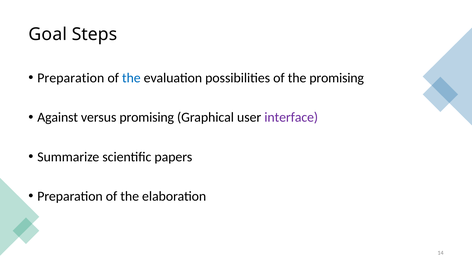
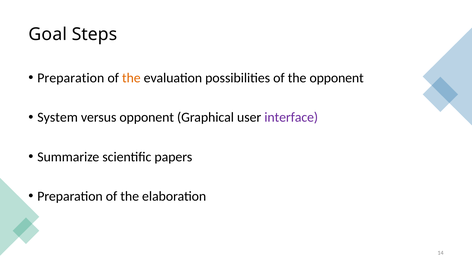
the at (131, 78) colour: blue -> orange
the promising: promising -> opponent
Against: Against -> System
versus promising: promising -> opponent
